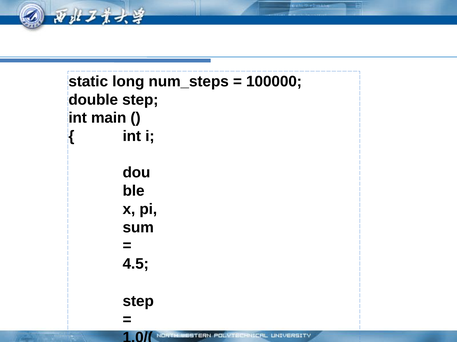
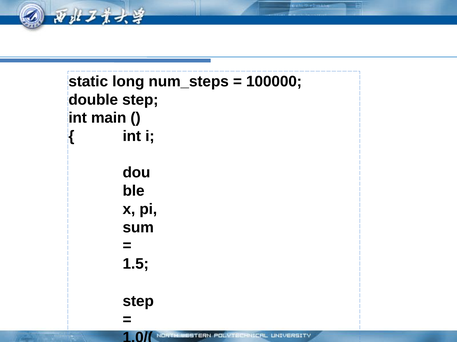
4.5: 4.5 -> 1.5
